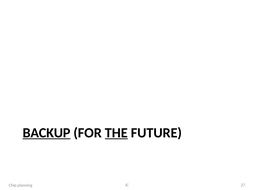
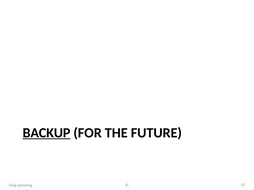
THE underline: present -> none
